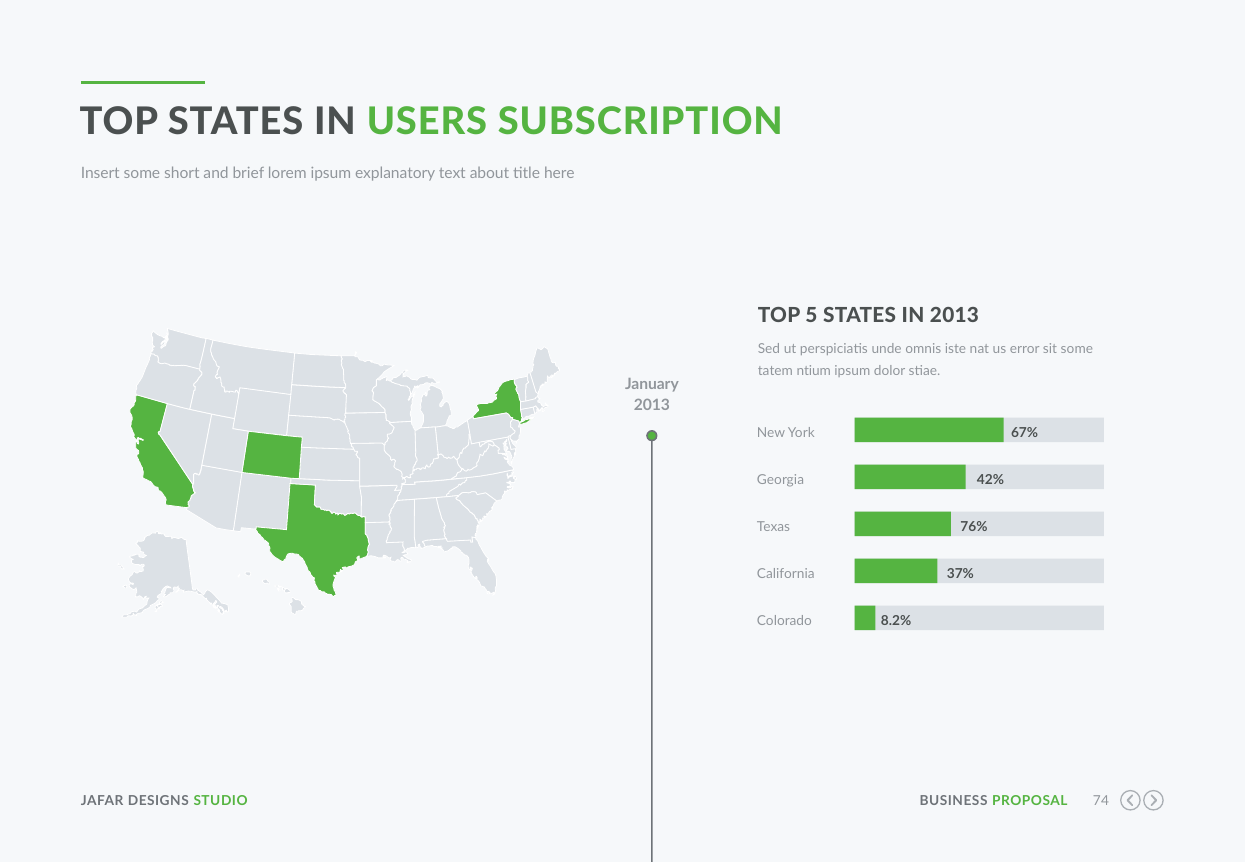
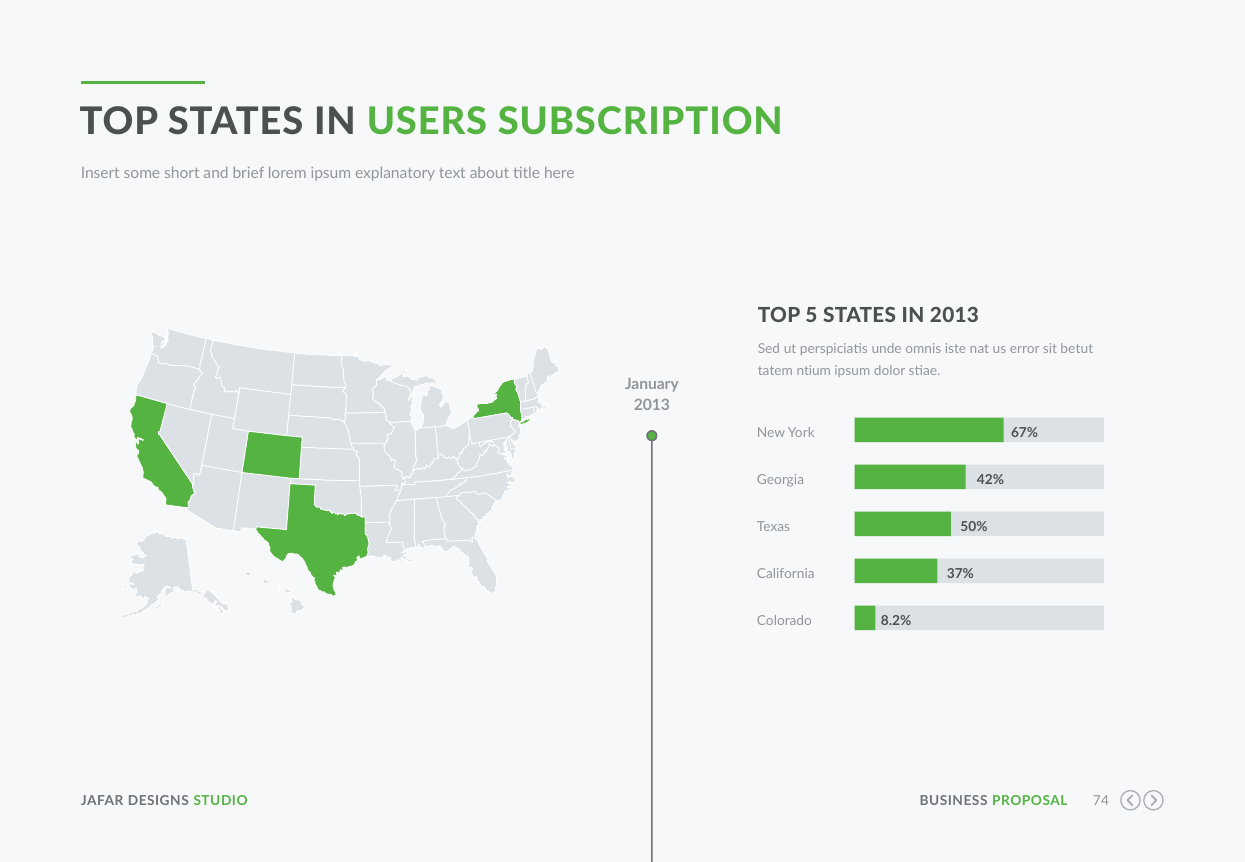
sit some: some -> betut
76%: 76% -> 50%
